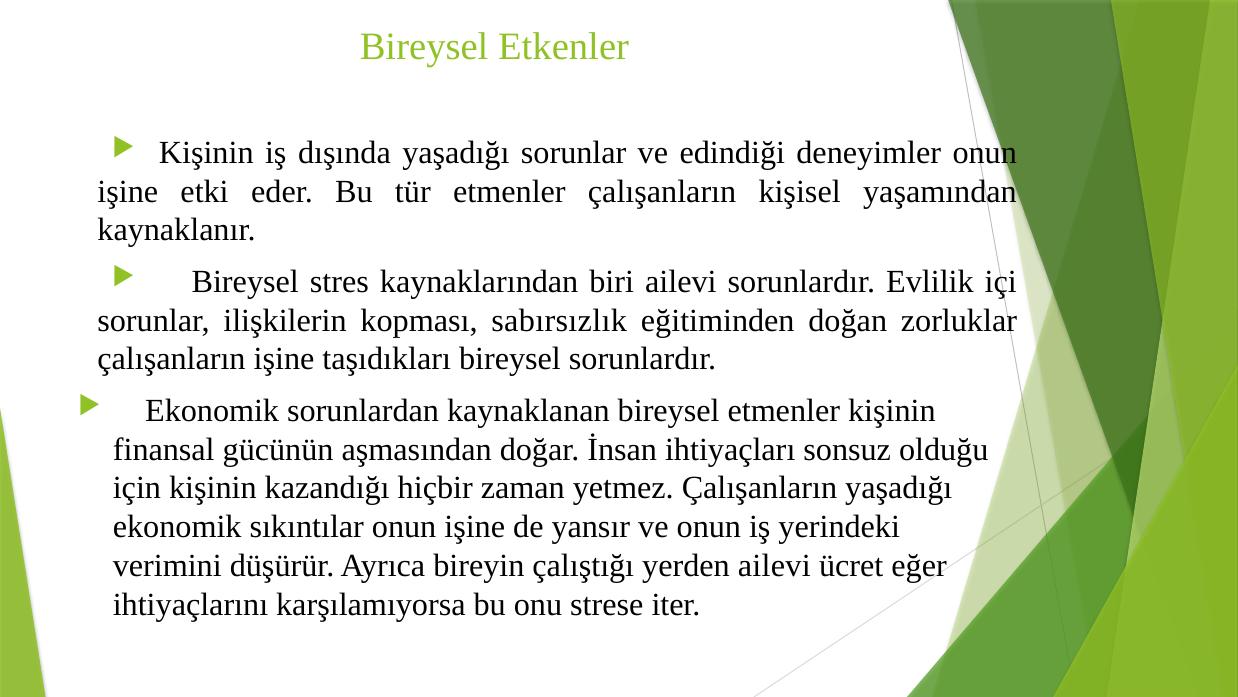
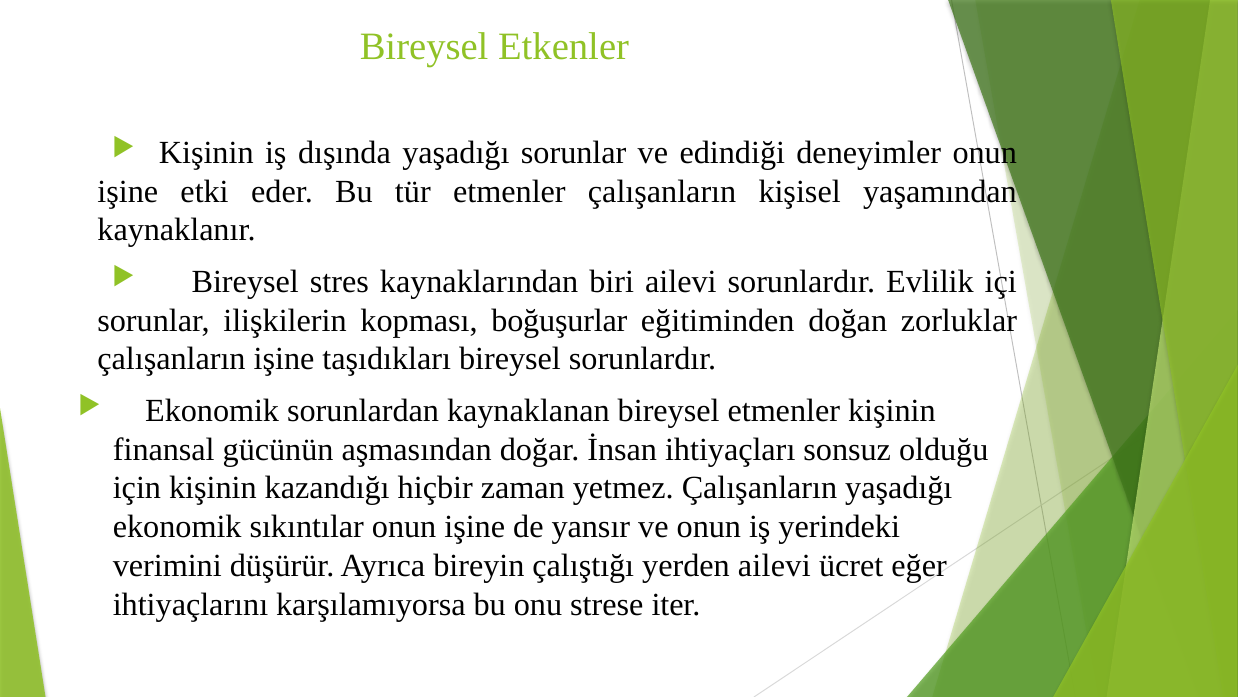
sabırsızlık: sabırsızlık -> boğuşurlar
